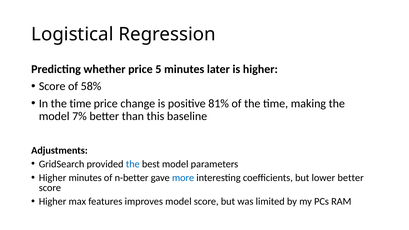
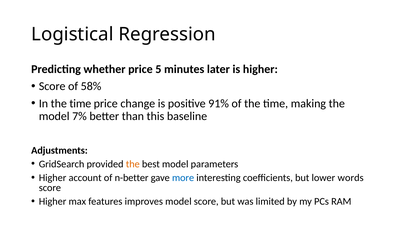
81%: 81% -> 91%
the at (133, 164) colour: blue -> orange
Higher minutes: minutes -> account
lower better: better -> words
